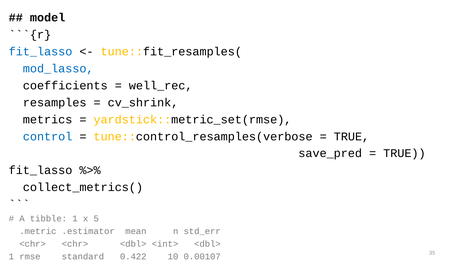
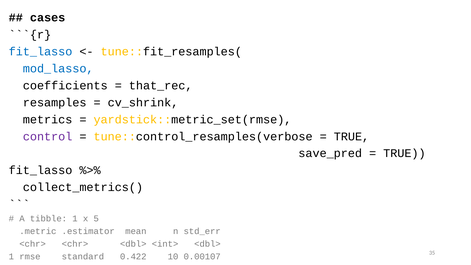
model: model -> cases
well_rec: well_rec -> that_rec
control colour: blue -> purple
